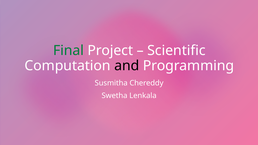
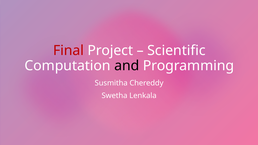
Final colour: green -> red
